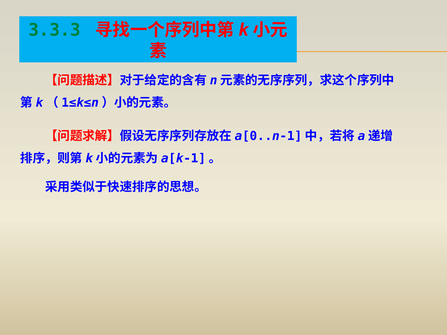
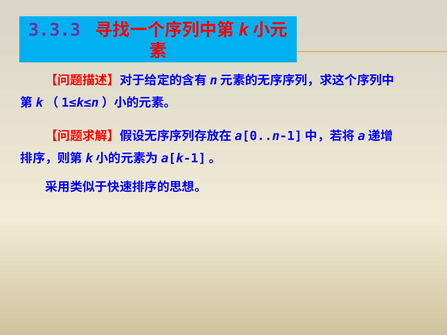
3.3.3 colour: green -> purple
